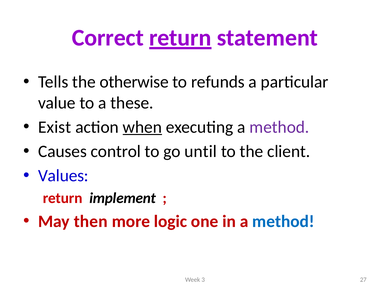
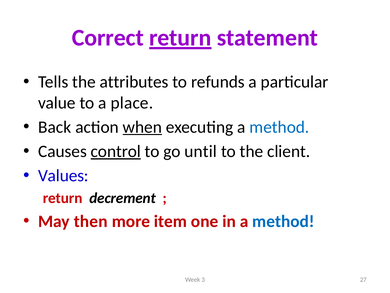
otherwise: otherwise -> attributes
these: these -> place
Exist: Exist -> Back
method at (279, 127) colour: purple -> blue
control underline: none -> present
implement: implement -> decrement
logic: logic -> item
